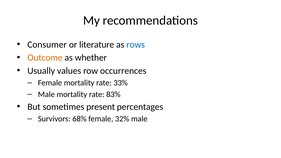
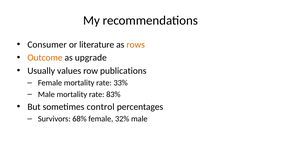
rows colour: blue -> orange
whether: whether -> upgrade
occurrences: occurrences -> publications
present: present -> control
